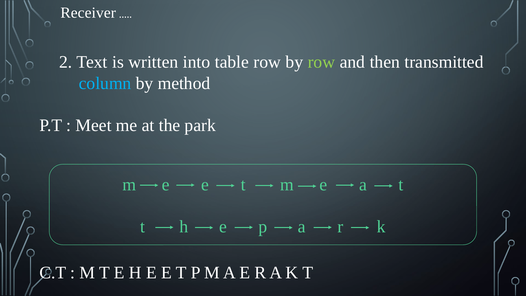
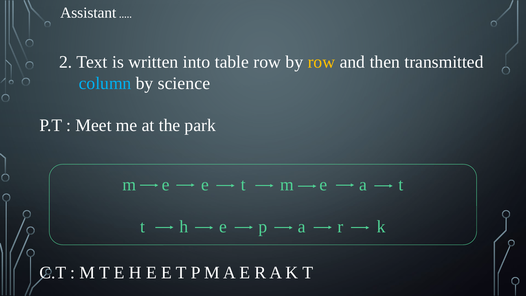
Receiver: Receiver -> Assistant
row at (321, 62) colour: light green -> yellow
method: method -> science
